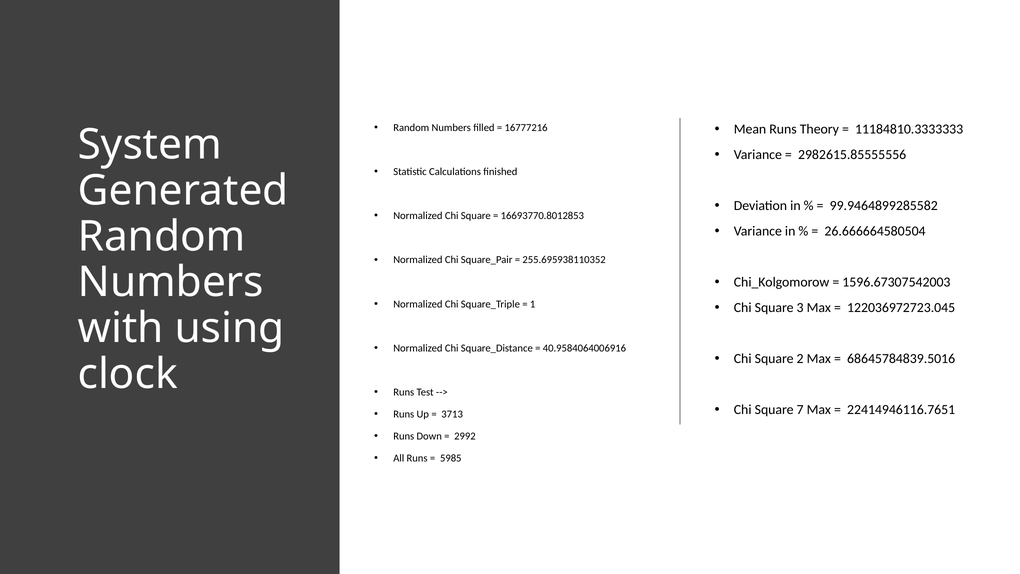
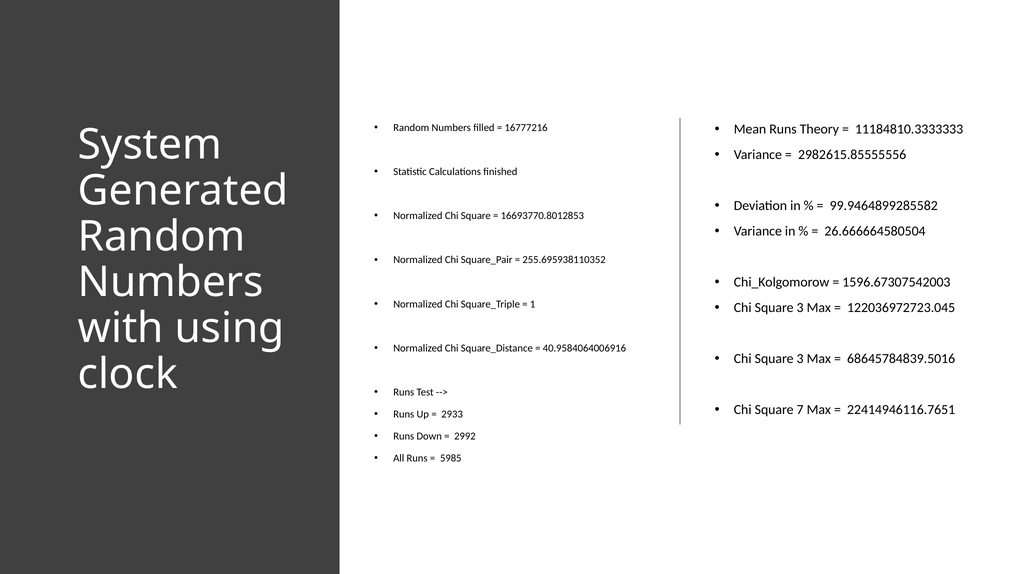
2 at (800, 359): 2 -> 3
3713: 3713 -> 2933
